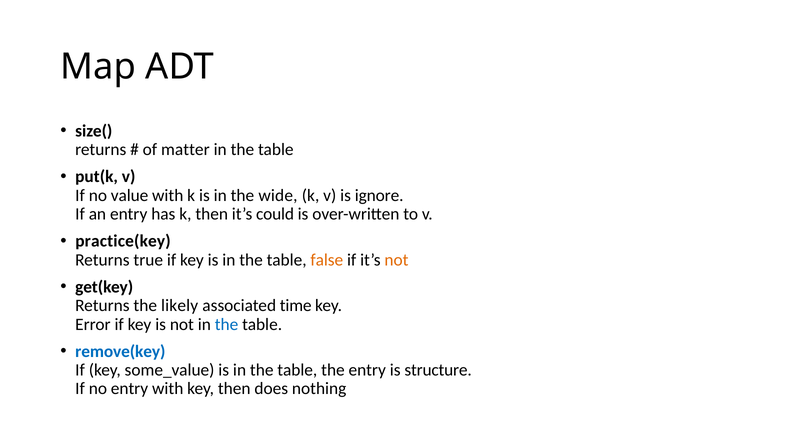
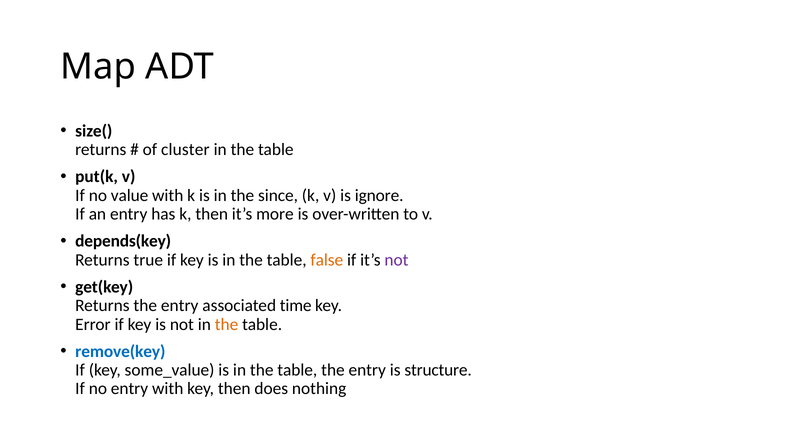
matter: matter -> cluster
wide: wide -> since
could: could -> more
practice(key: practice(key -> depends(key
not at (396, 260) colour: orange -> purple
Returns the likely: likely -> entry
the at (227, 324) colour: blue -> orange
